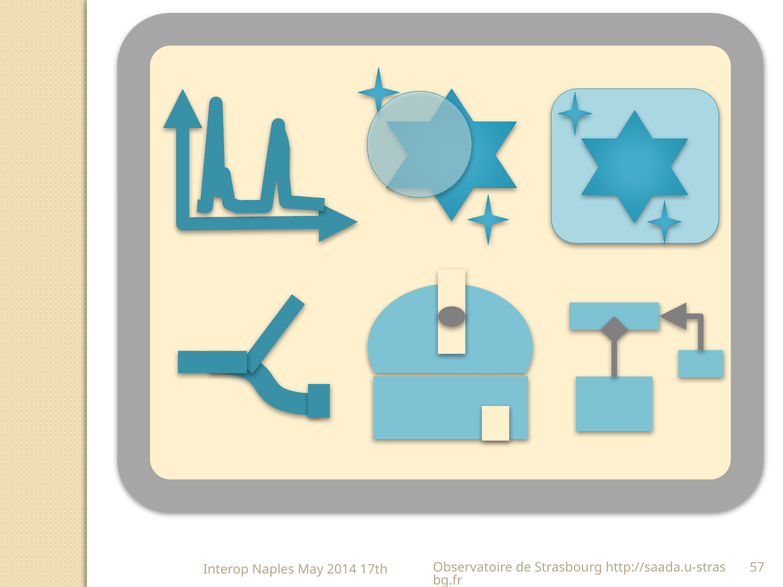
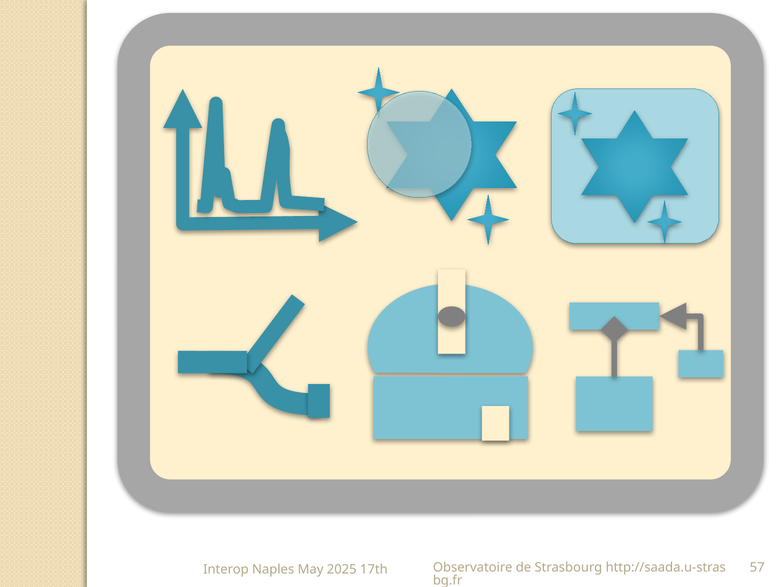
2014: 2014 -> 2025
